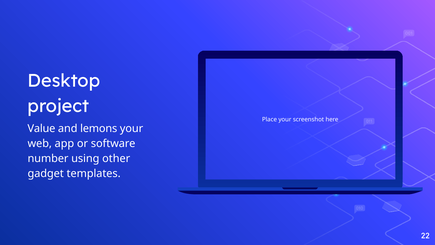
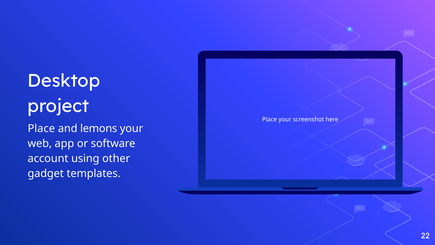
Value at (41, 128): Value -> Place
number: number -> account
